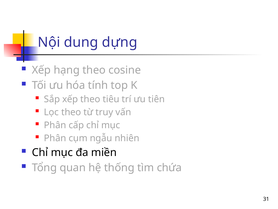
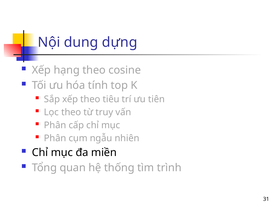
chứa: chứa -> trình
